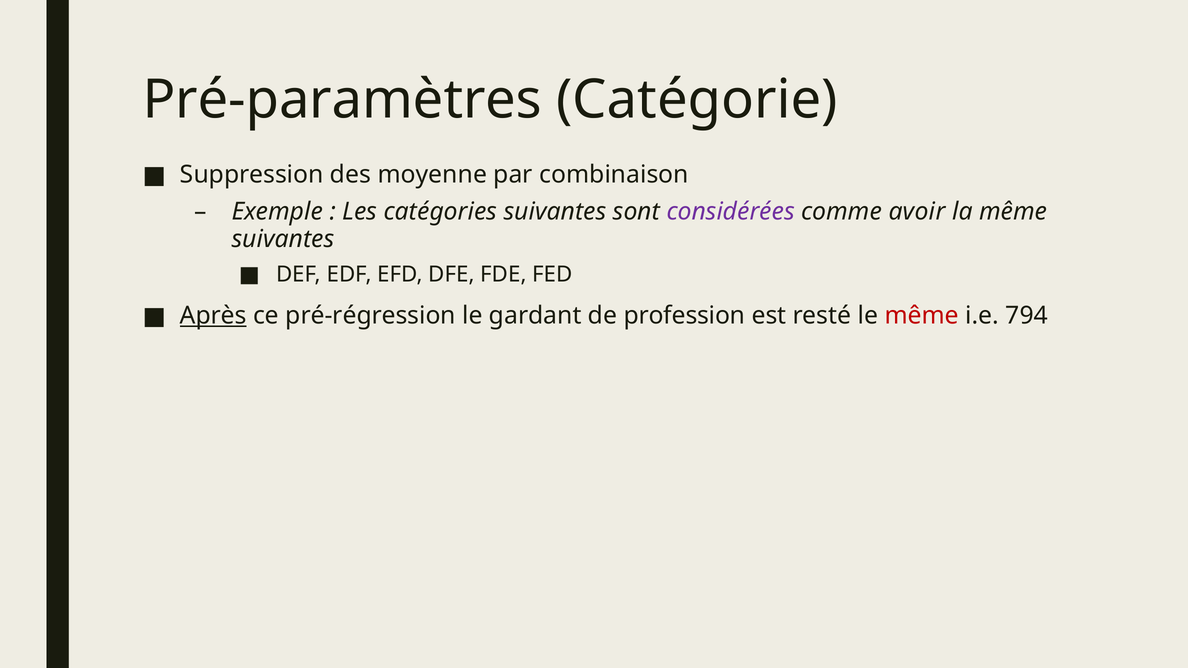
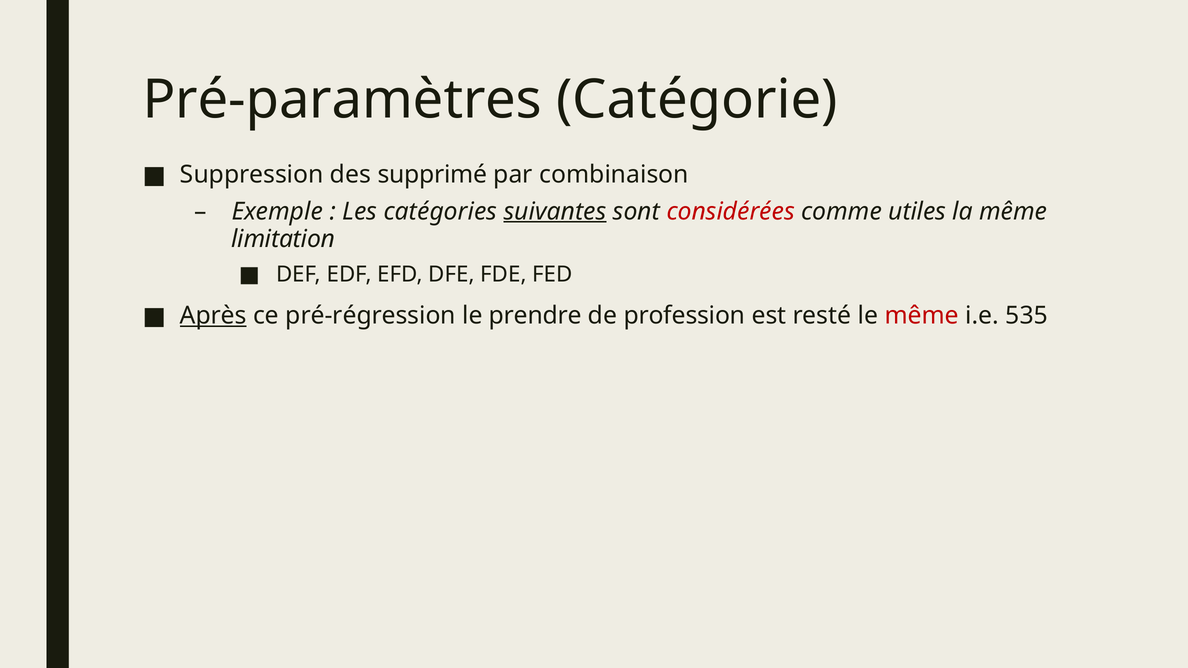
moyenne: moyenne -> supprimé
suivantes at (555, 211) underline: none -> present
considérées colour: purple -> red
avoir: avoir -> utiles
suivantes at (283, 239): suivantes -> limitation
gardant: gardant -> prendre
794: 794 -> 535
